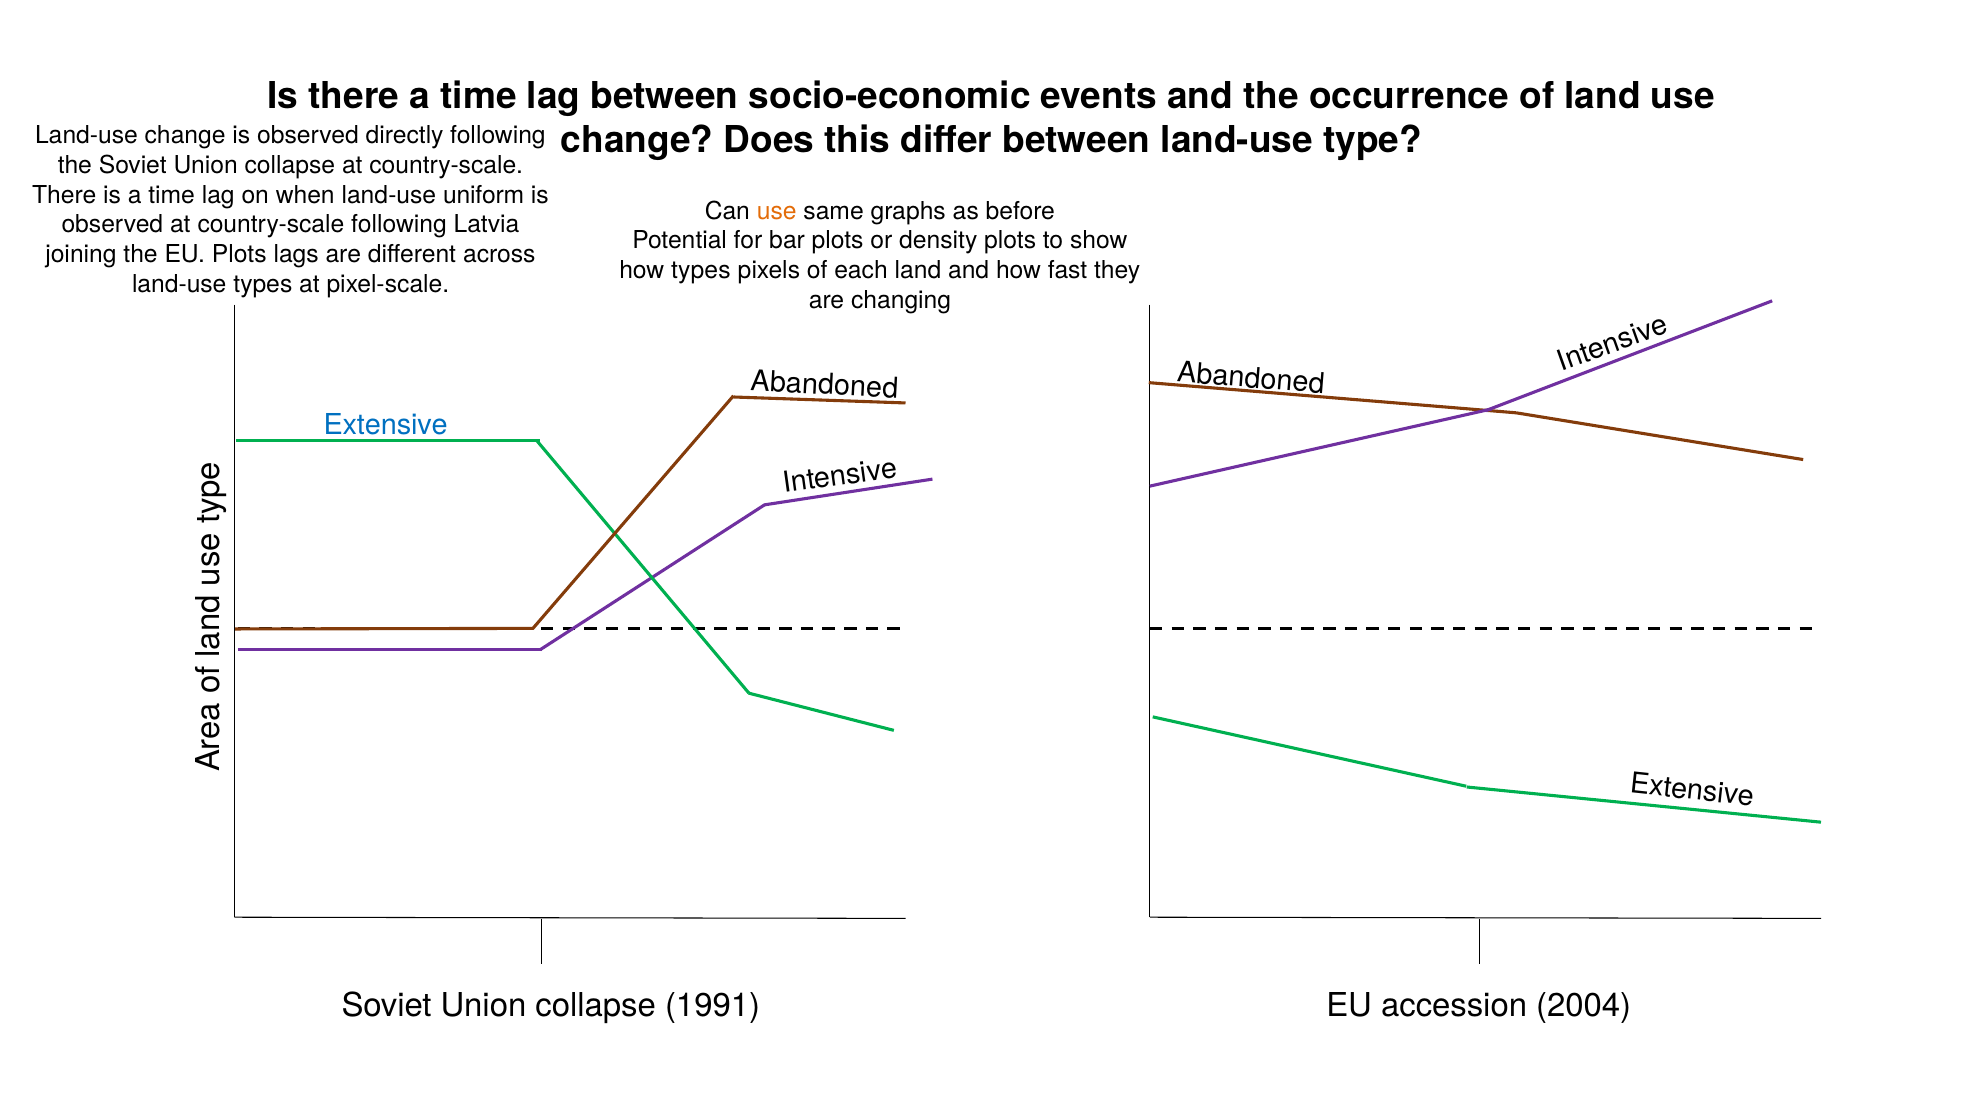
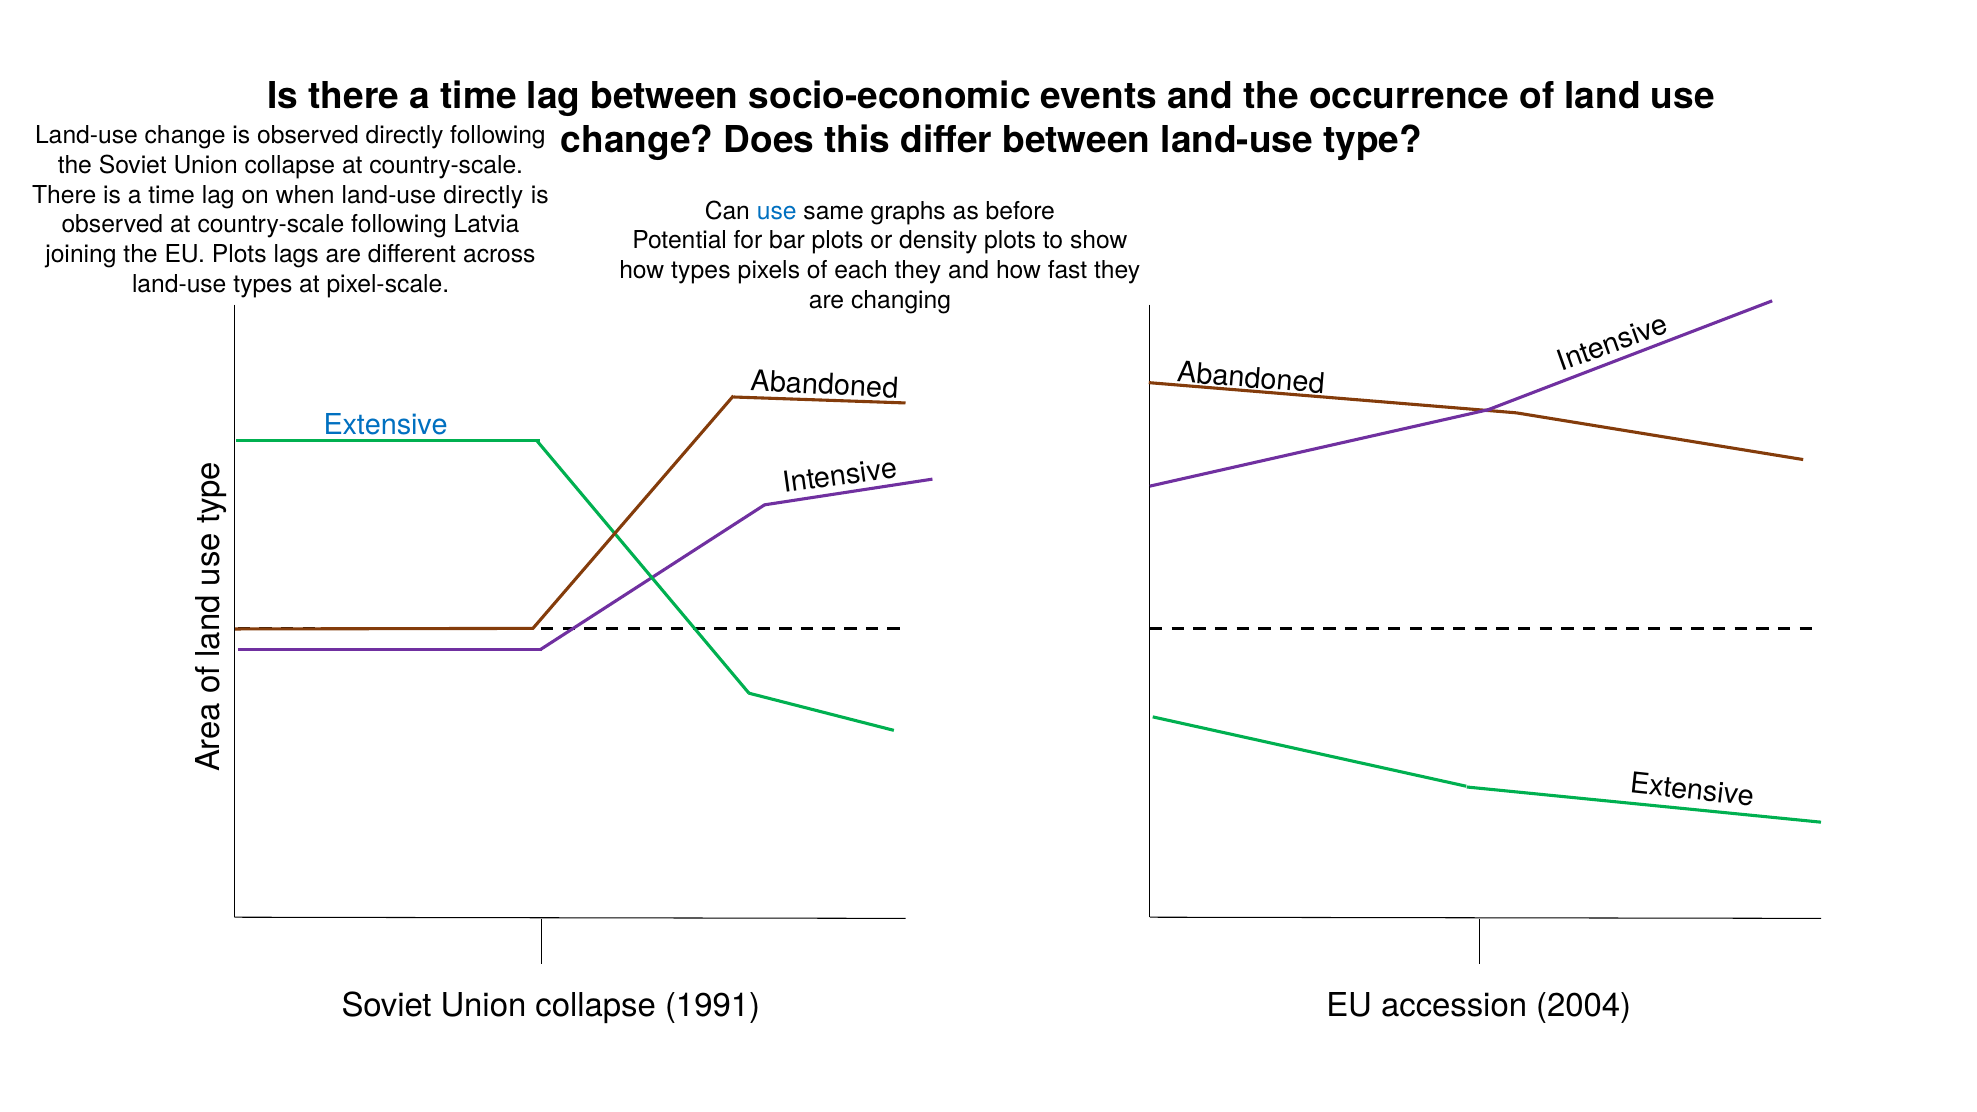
land-use uniform: uniform -> directly
use at (777, 211) colour: orange -> blue
each land: land -> they
